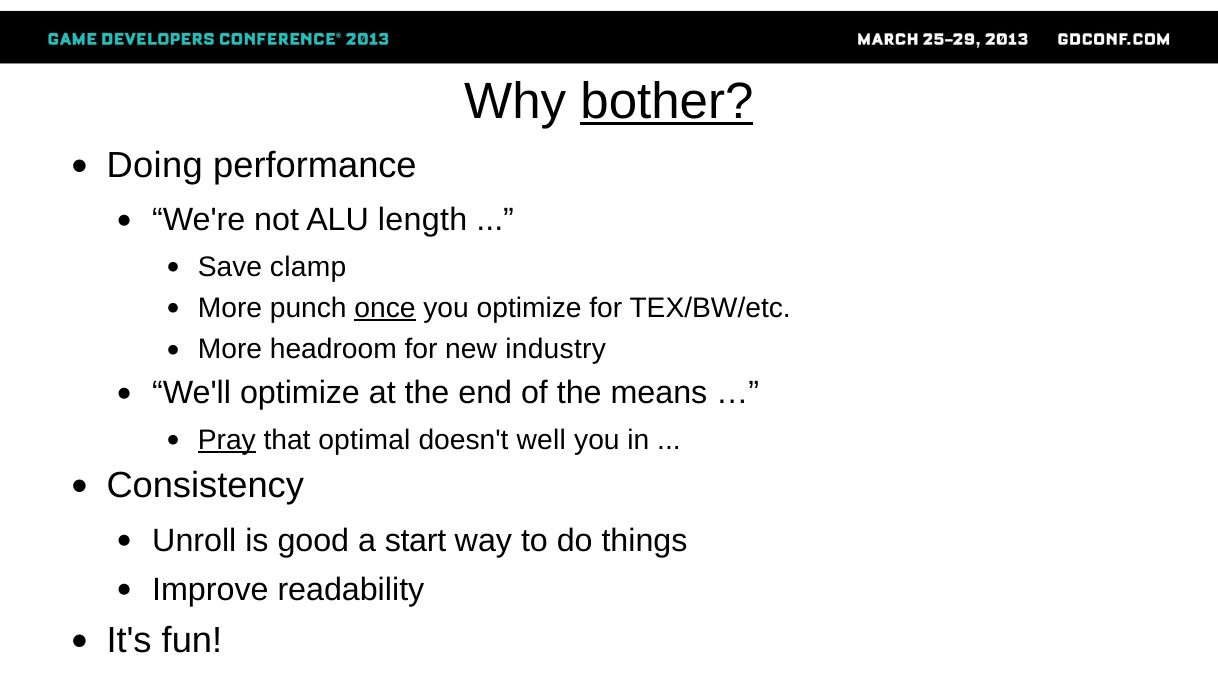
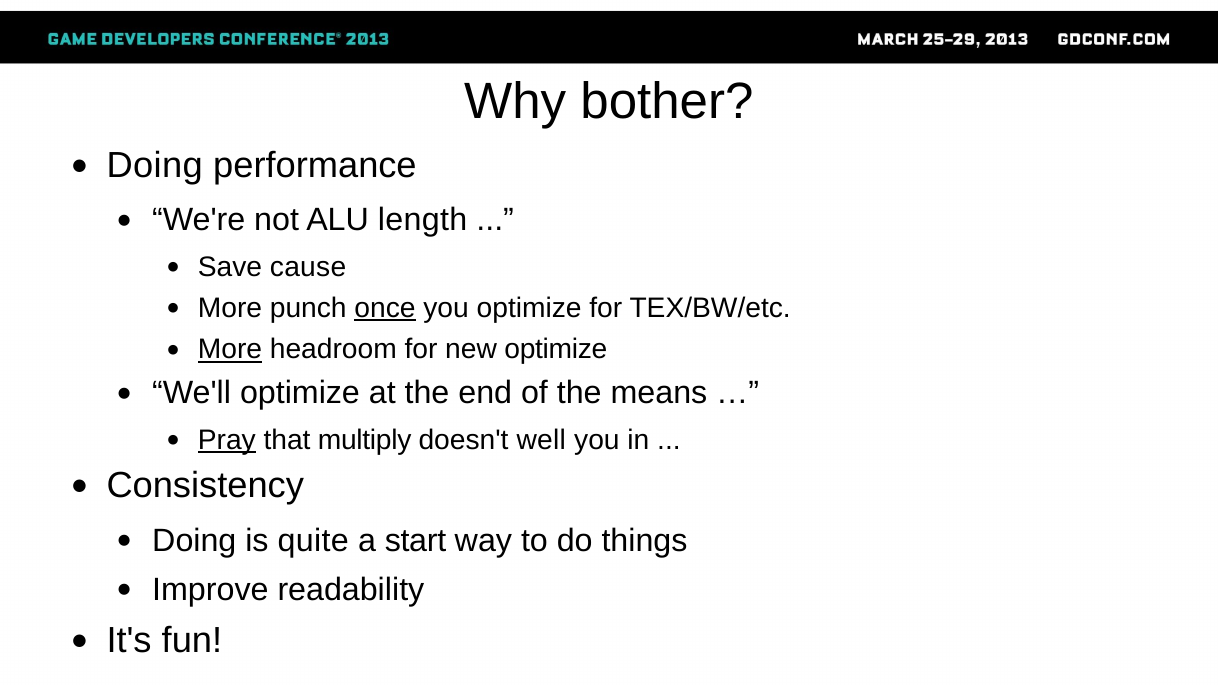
bother underline: present -> none
clamp: clamp -> cause
More at (230, 350) underline: none -> present
new industry: industry -> optimize
optimal: optimal -> multiply
Unroll at (194, 540): Unroll -> Doing
good: good -> quite
